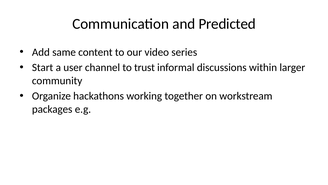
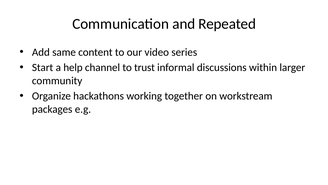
Predicted: Predicted -> Repeated
user: user -> help
